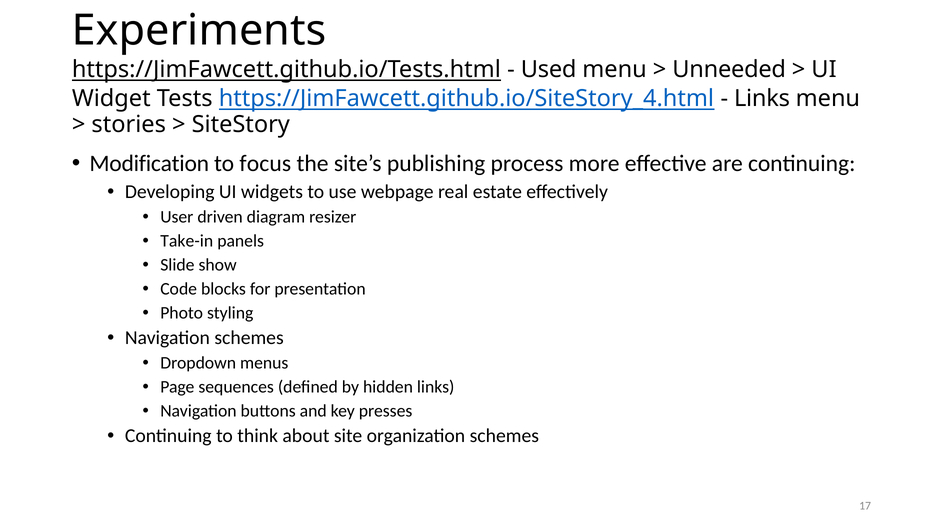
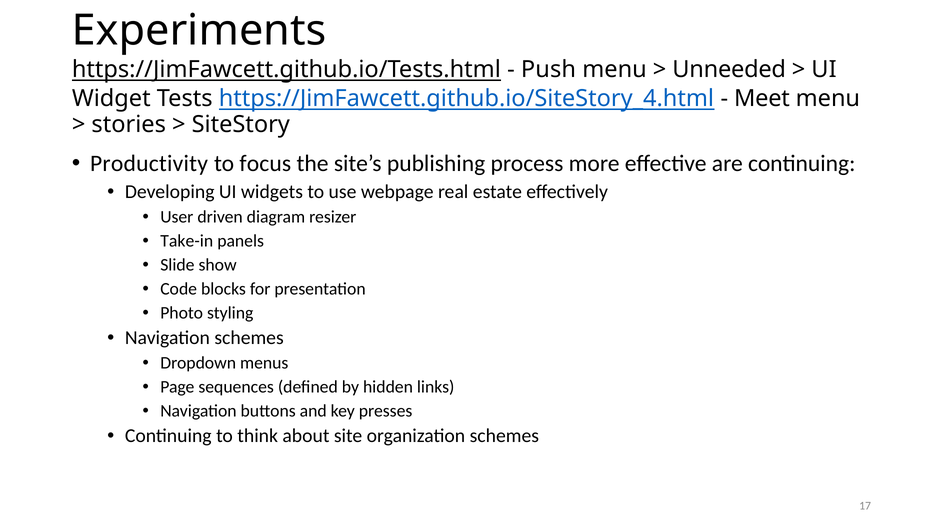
Used: Used -> Push
Links at (762, 99): Links -> Meet
Modification: Modification -> Productivity
